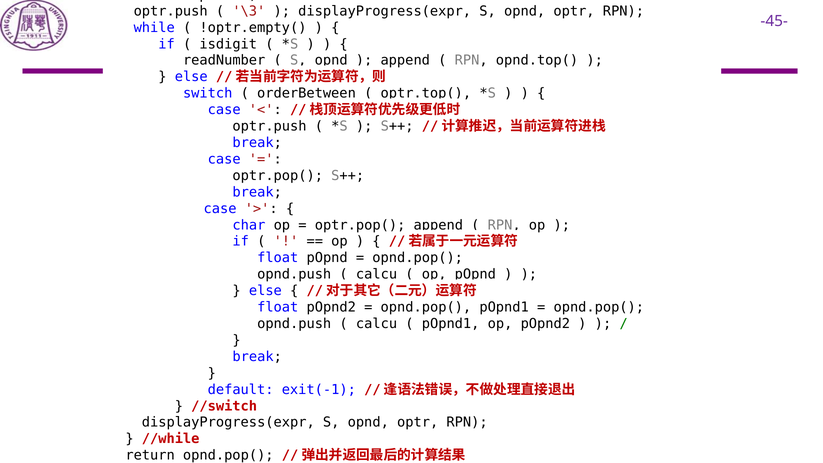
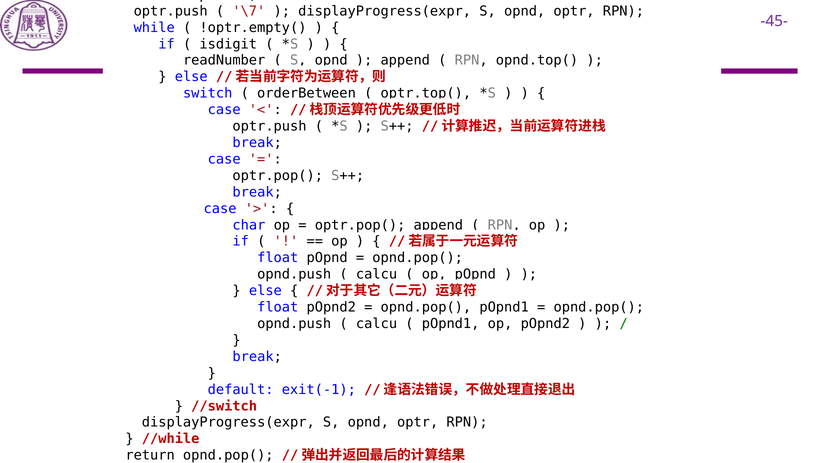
\3: \3 -> \7
